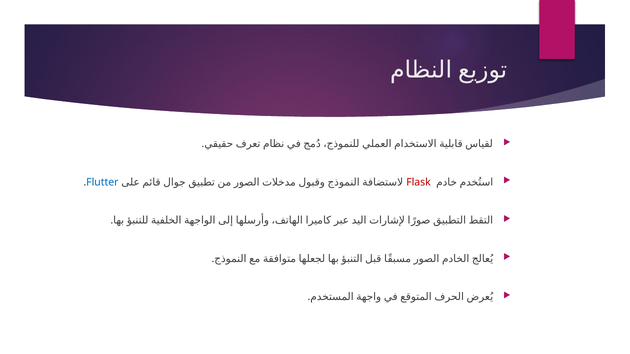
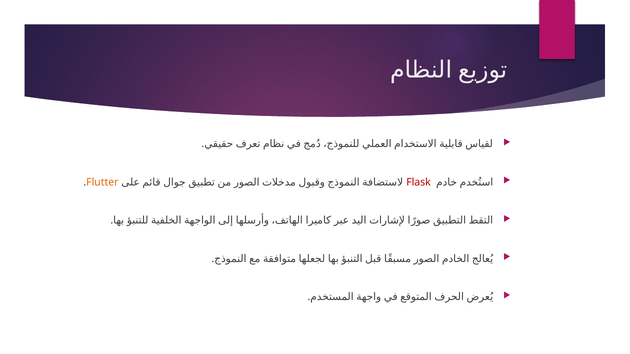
Flutter colour: blue -> orange
